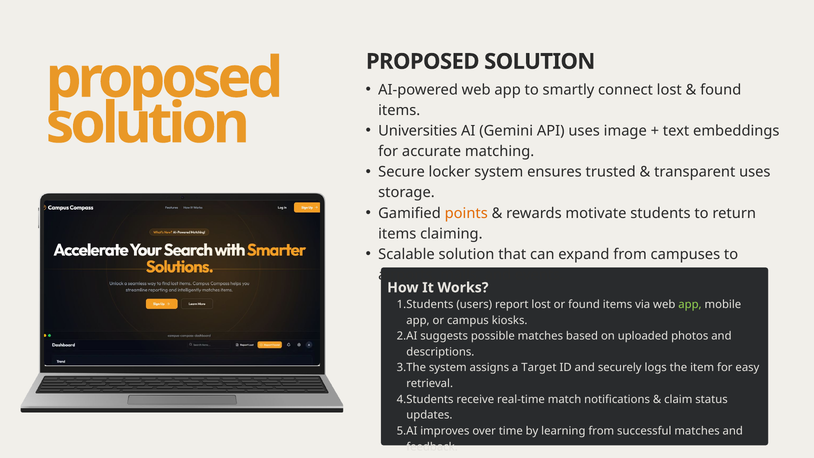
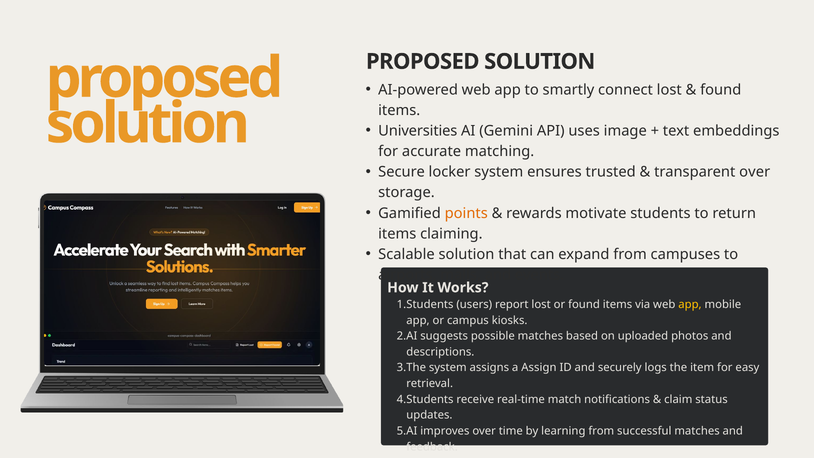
transparent uses: uses -> over
app at (690, 304) colour: light green -> yellow
Target: Target -> Assign
